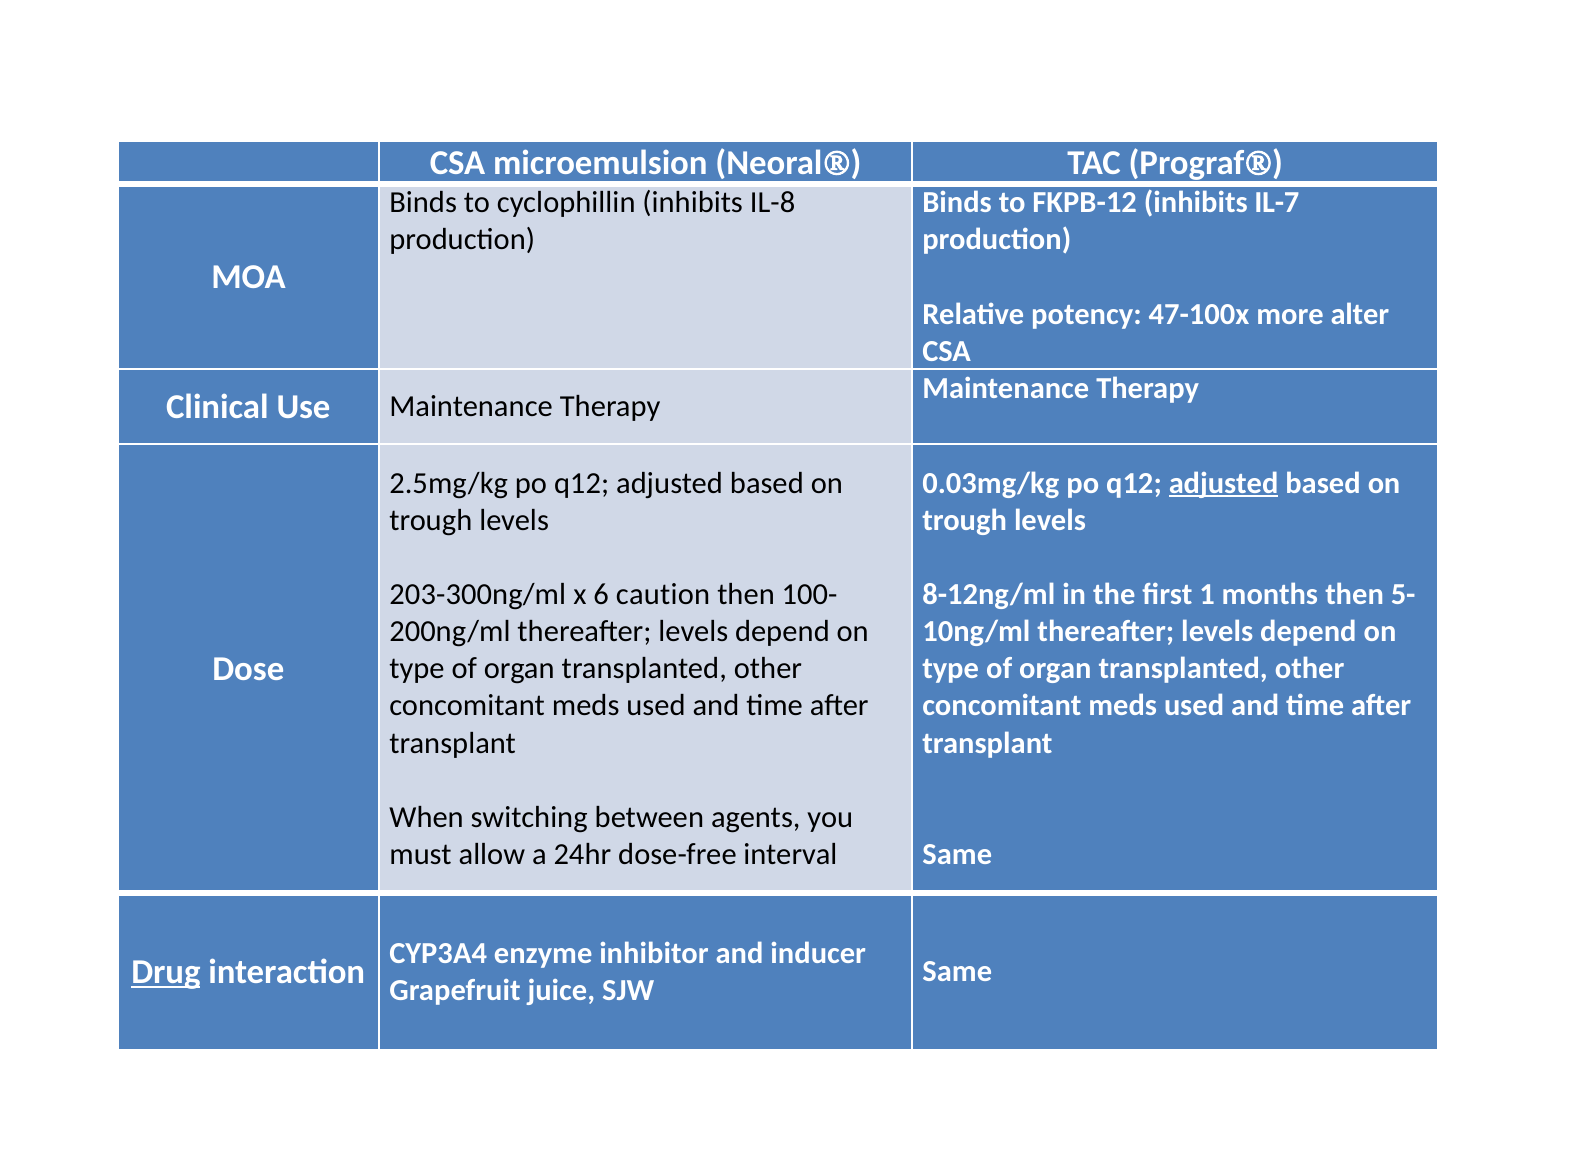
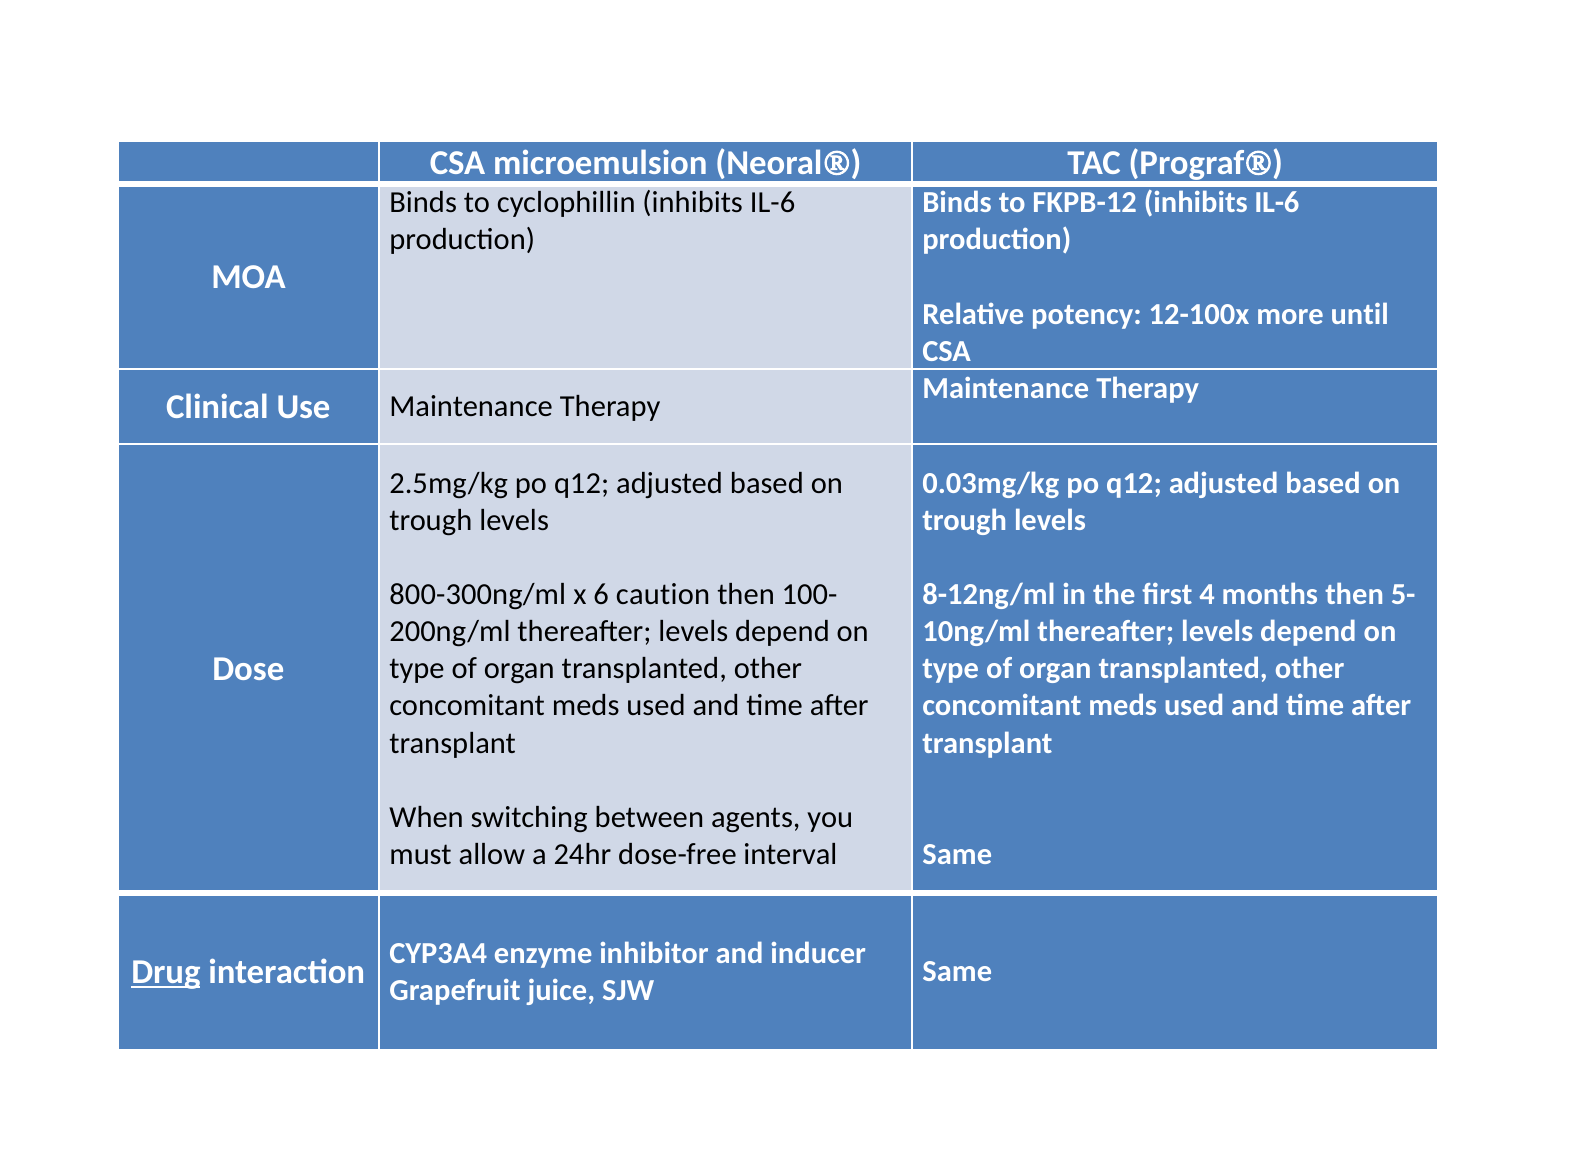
cyclophillin inhibits IL-8: IL-8 -> IL-6
FKPB-12 inhibits IL-7: IL-7 -> IL-6
47-100x: 47-100x -> 12-100x
alter: alter -> until
adjusted at (1224, 484) underline: present -> none
203-300ng/ml: 203-300ng/ml -> 800-300ng/ml
1: 1 -> 4
